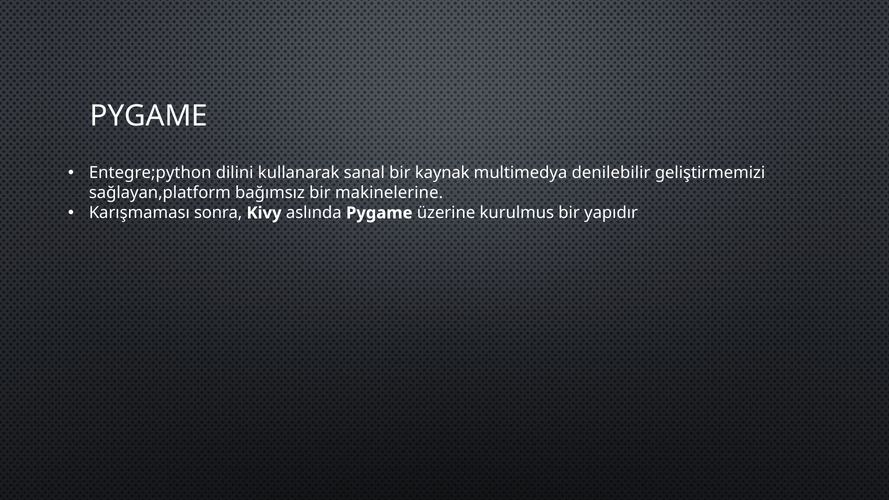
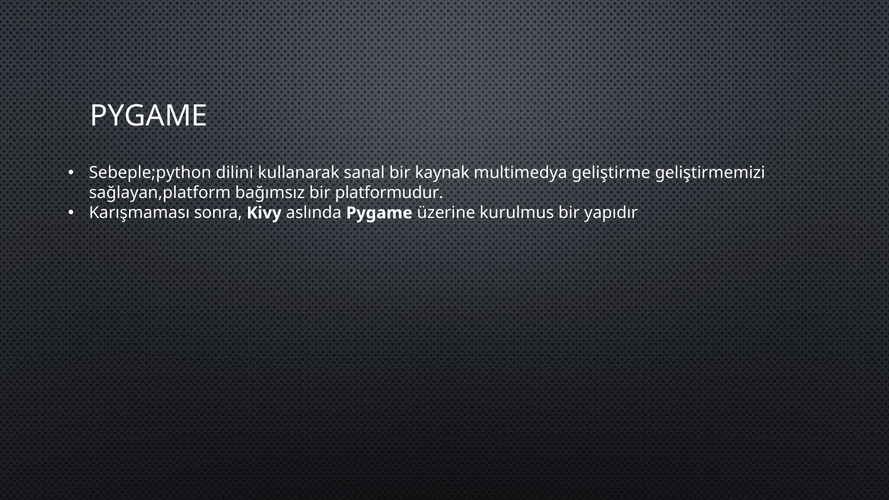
Entegre;python: Entegre;python -> Sebeple;python
denilebilir: denilebilir -> geliştirme
makinelerine: makinelerine -> platformudur
